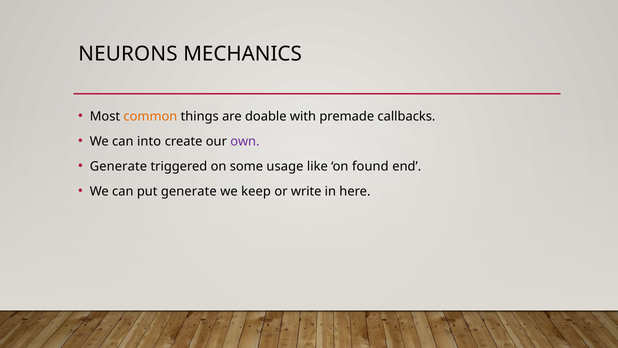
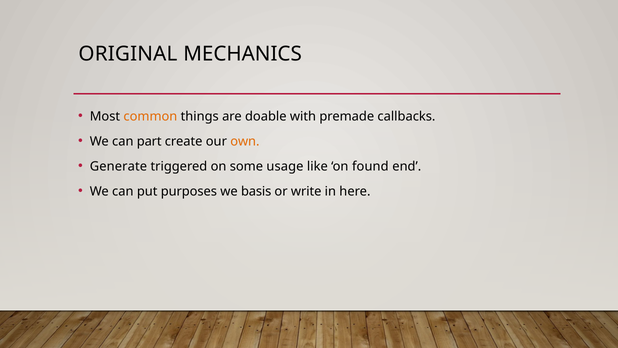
NEURONS: NEURONS -> ORIGINAL
into: into -> part
own colour: purple -> orange
put generate: generate -> purposes
keep: keep -> basis
